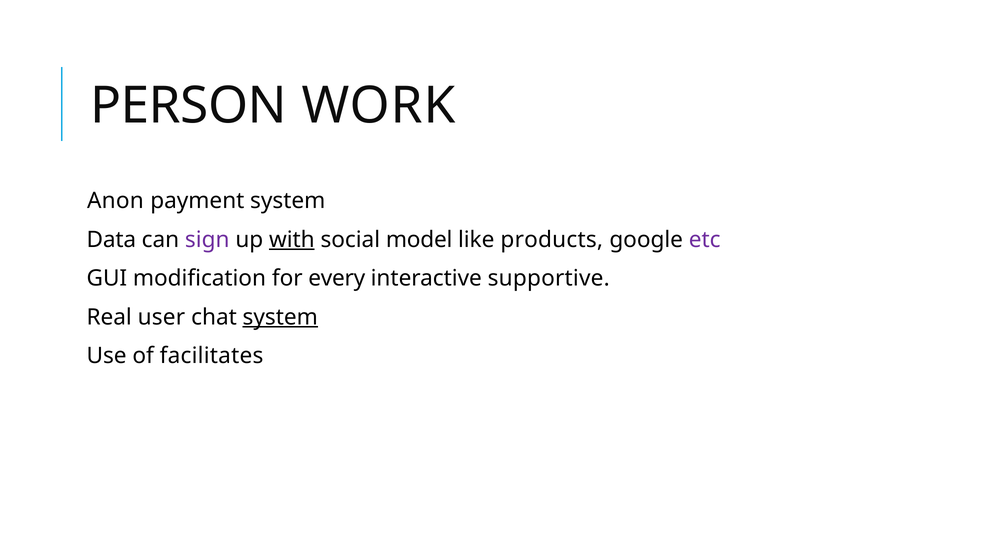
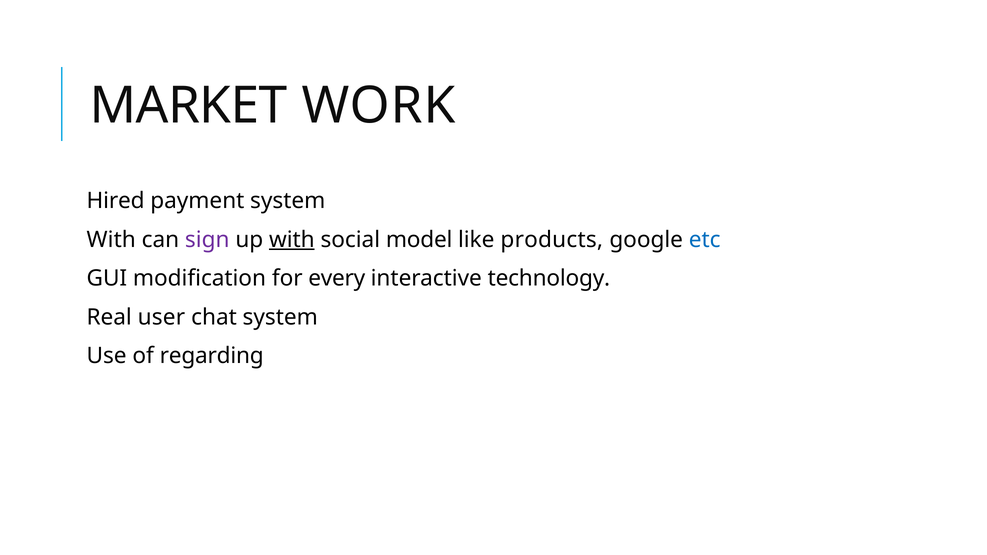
PERSON: PERSON -> MARKET
Anon: Anon -> Hired
Data at (111, 240): Data -> With
etc colour: purple -> blue
supportive: supportive -> technology
system at (280, 317) underline: present -> none
facilitates: facilitates -> regarding
